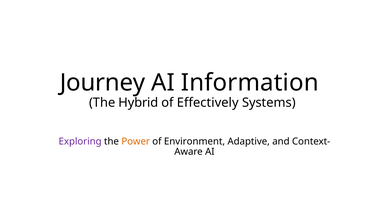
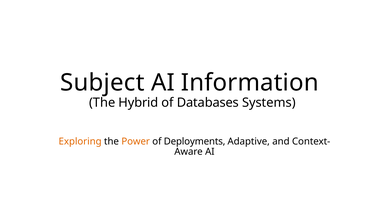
Journey: Journey -> Subject
Effectively: Effectively -> Databases
Exploring colour: purple -> orange
Environment: Environment -> Deployments
